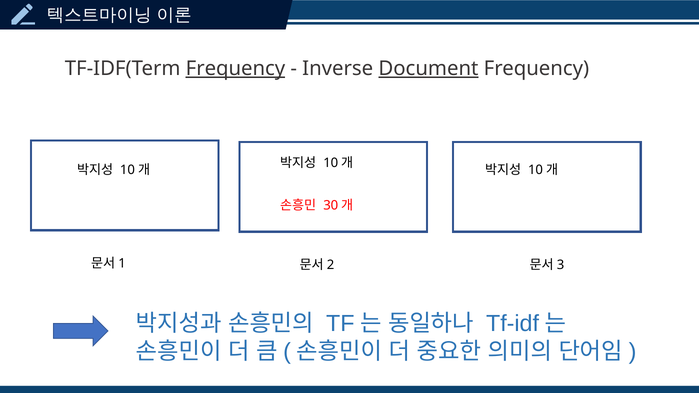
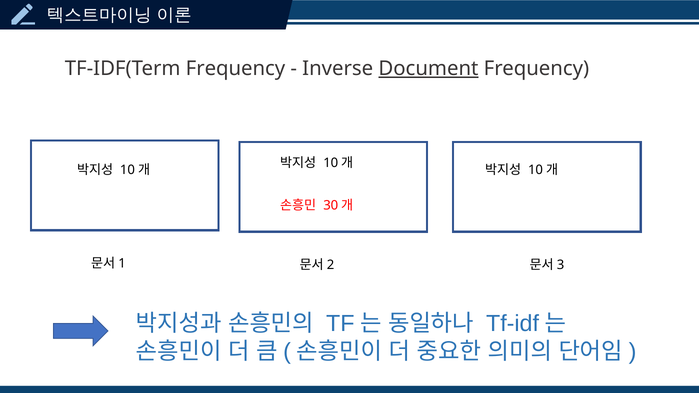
Frequency at (235, 68) underline: present -> none
